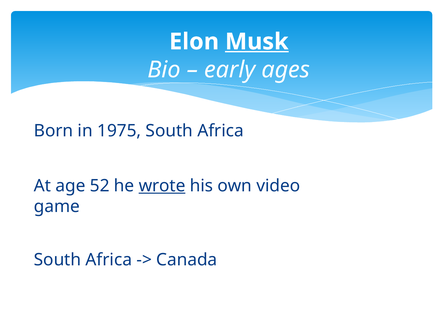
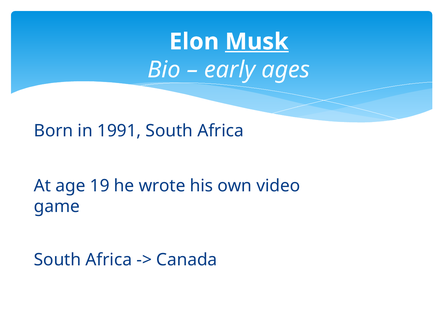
1975: 1975 -> 1991
52: 52 -> 19
wrote underline: present -> none
